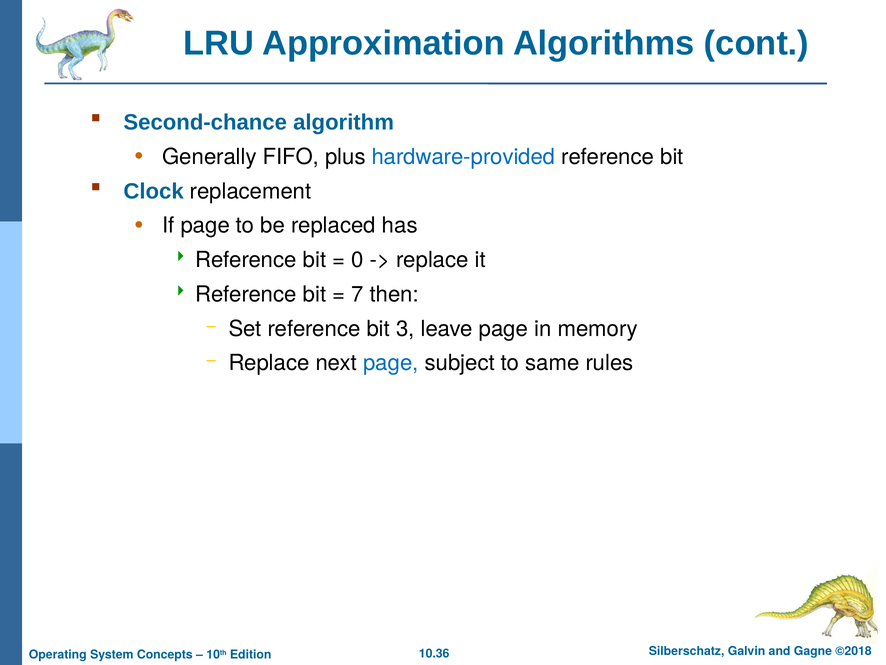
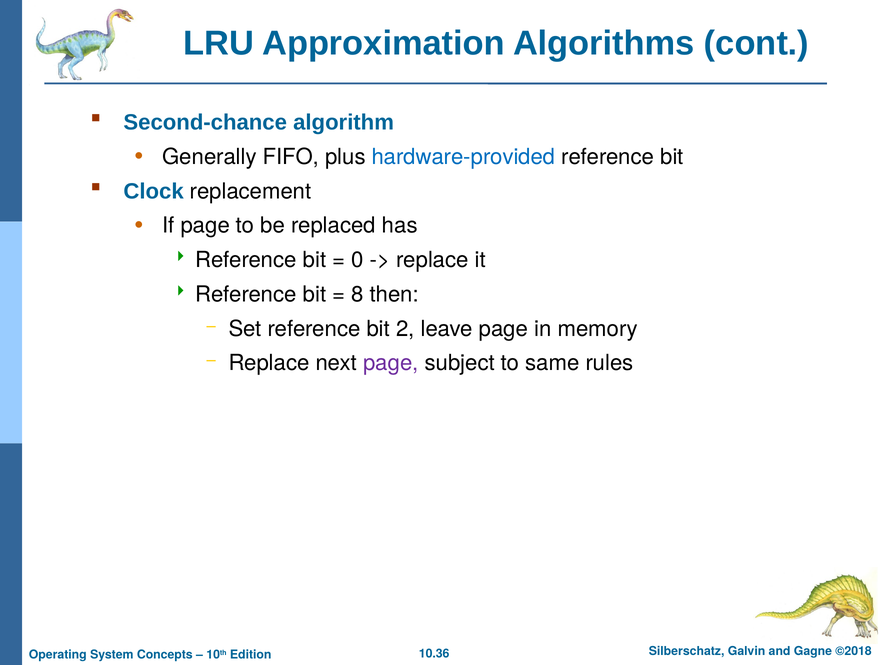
7: 7 -> 8
3: 3 -> 2
page at (391, 363) colour: blue -> purple
